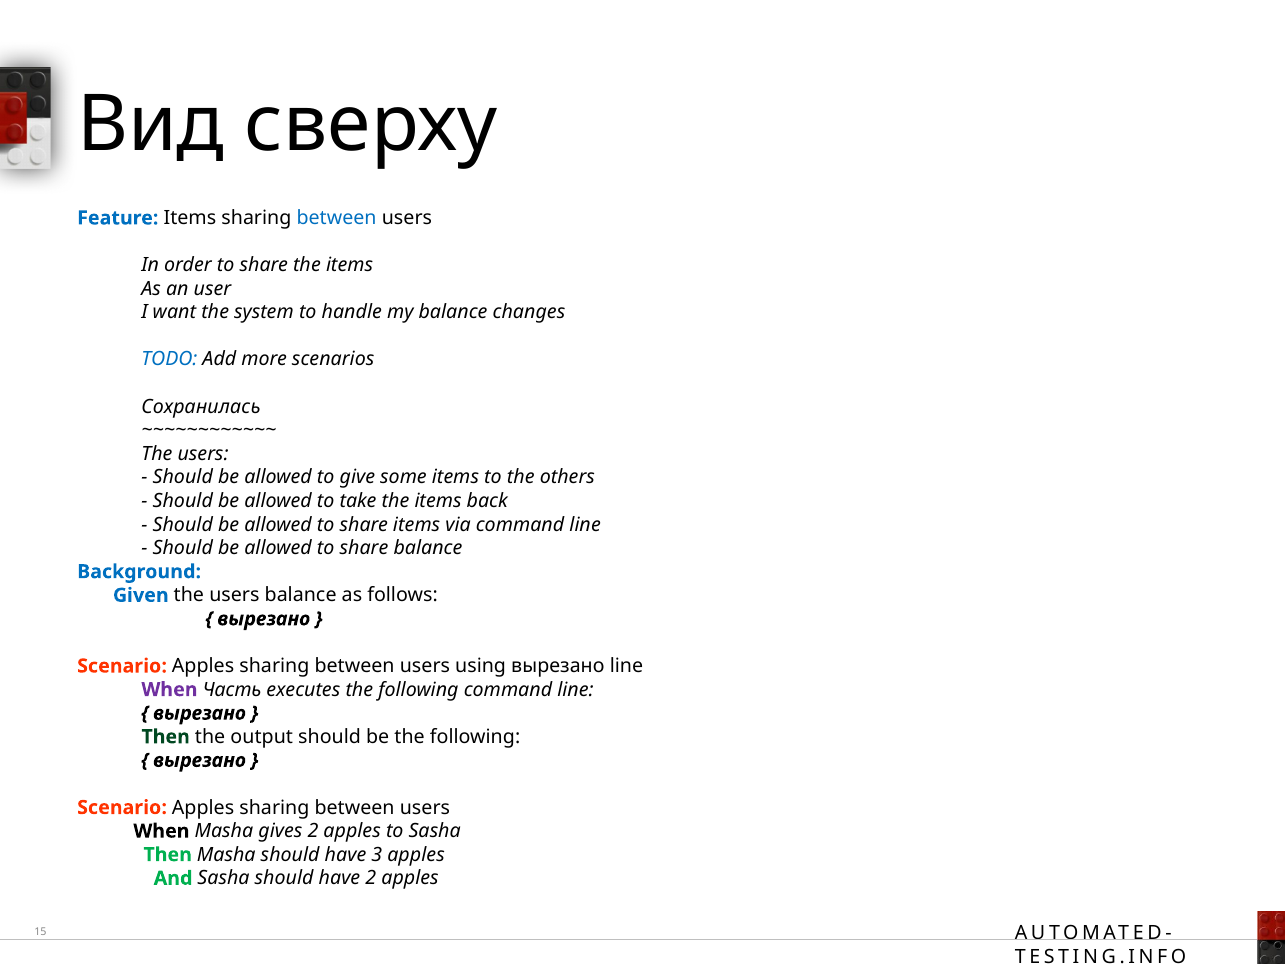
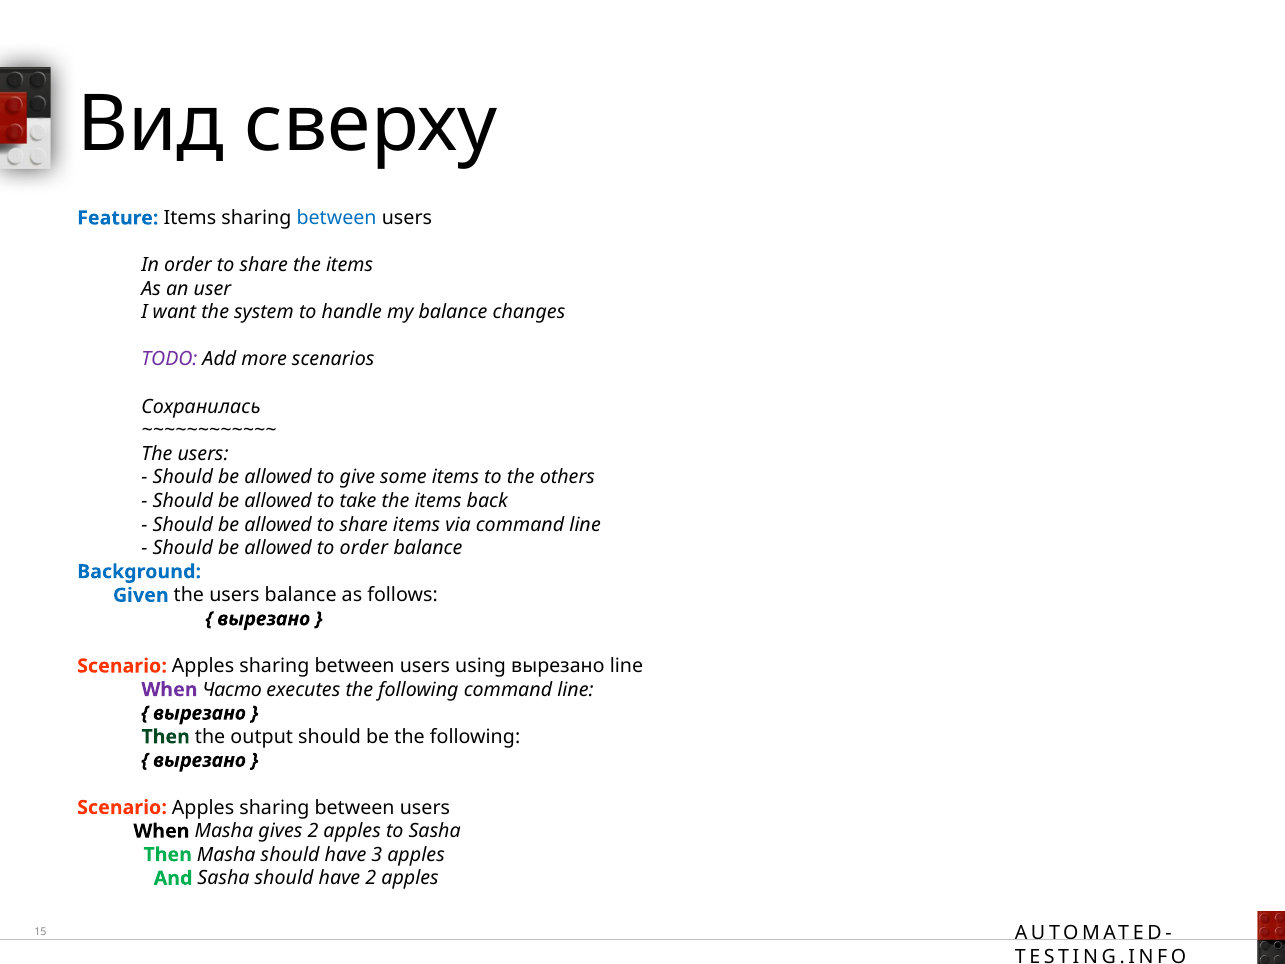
TODO colour: blue -> purple
share at (364, 548): share -> order
Часть: Часть -> Часто
